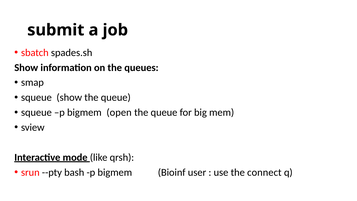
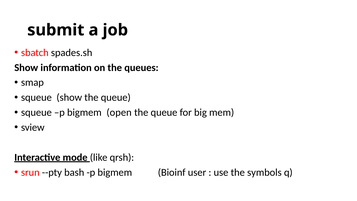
connect: connect -> symbols
